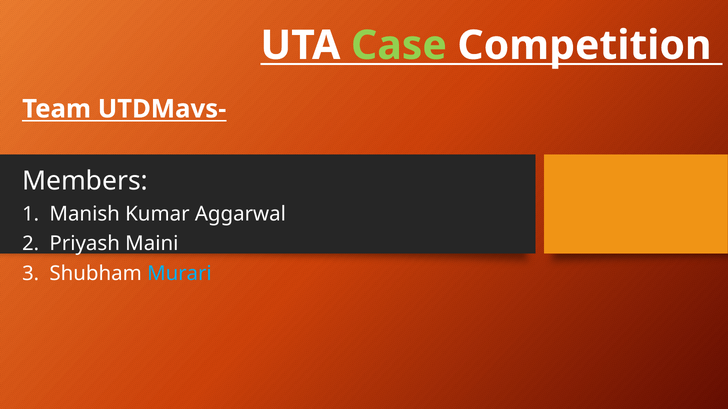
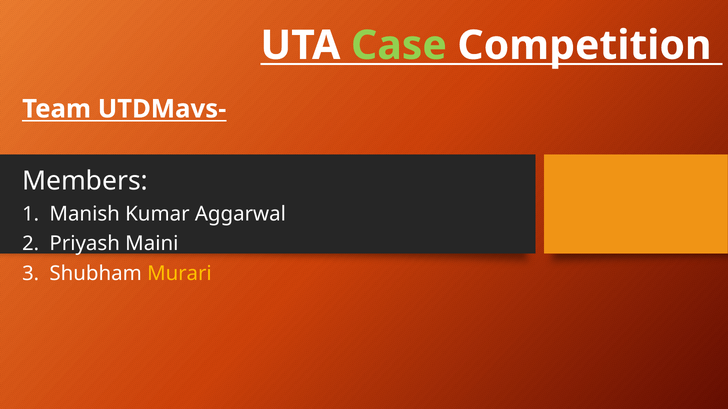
Murari colour: light blue -> yellow
